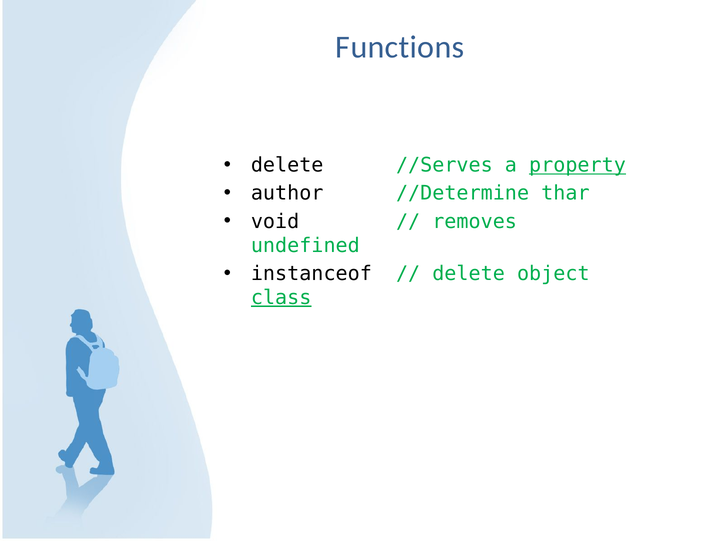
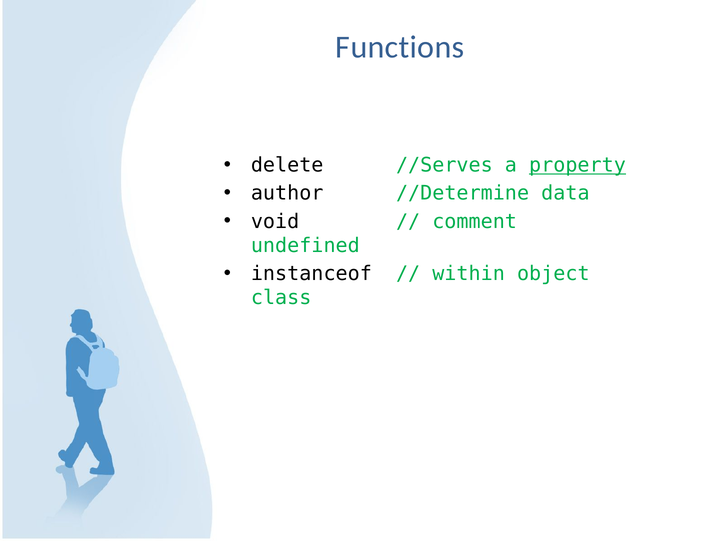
thar: thar -> data
removes: removes -> comment
delete at (469, 274): delete -> within
class underline: present -> none
